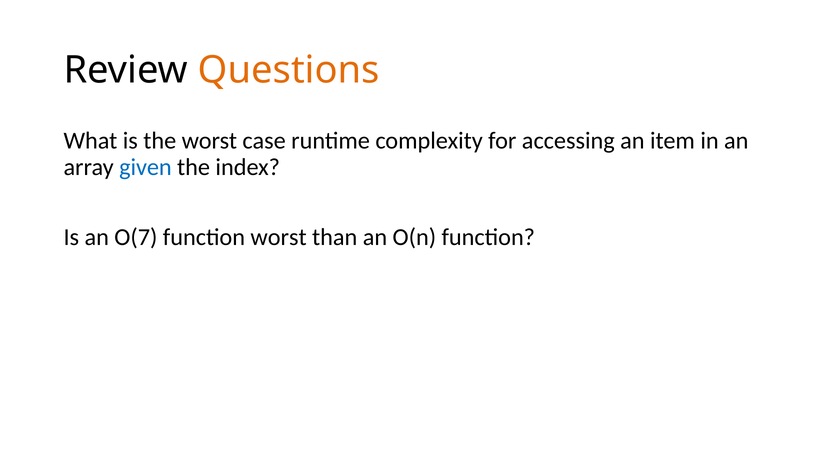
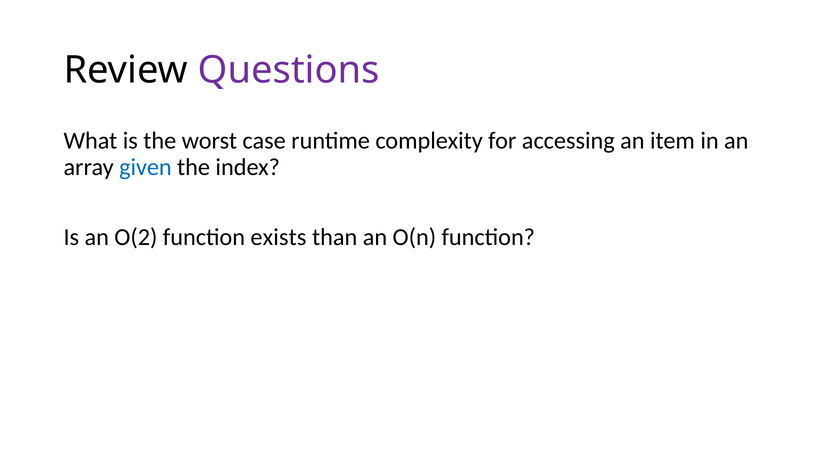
Questions colour: orange -> purple
O(7: O(7 -> O(2
function worst: worst -> exists
